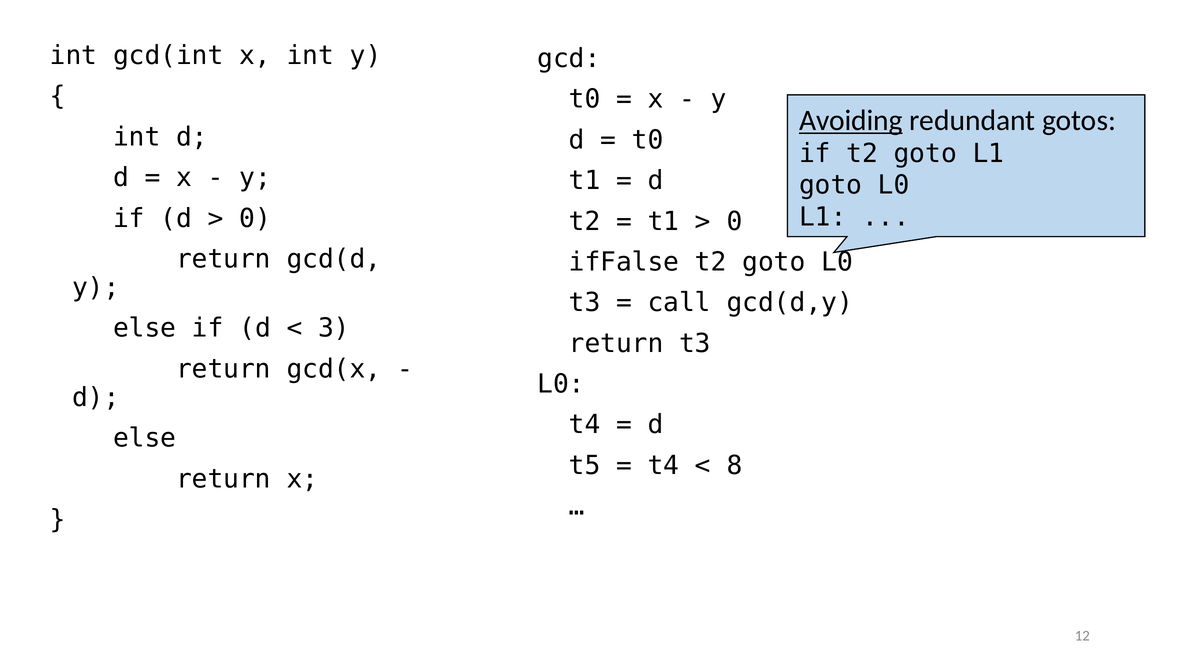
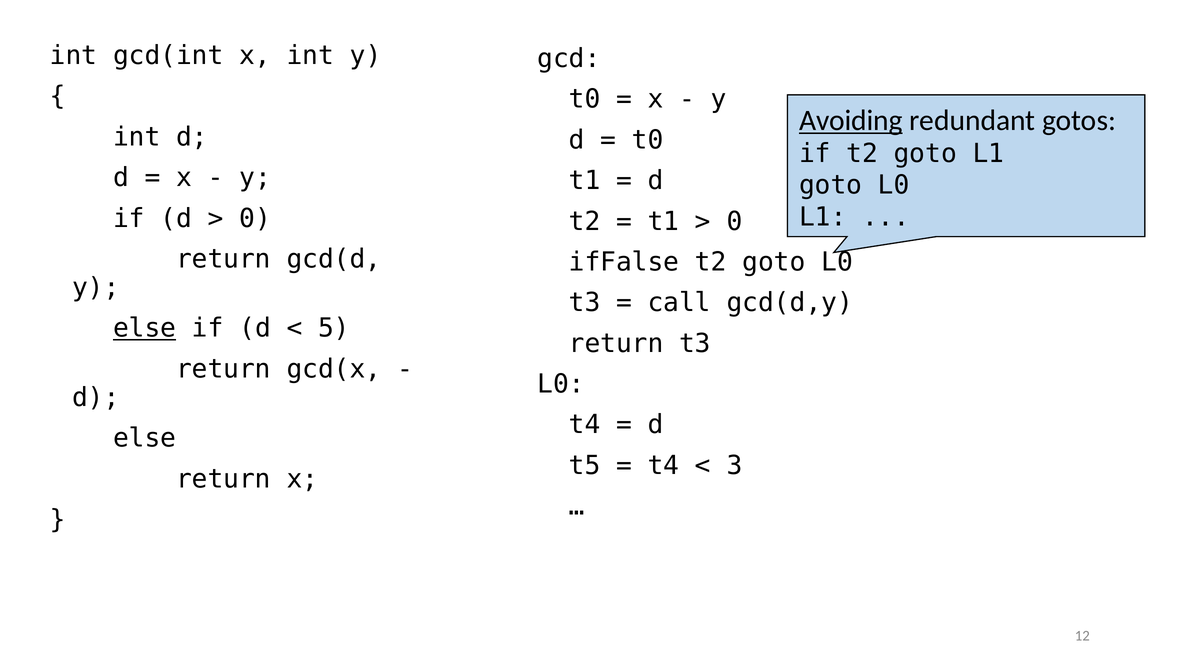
else at (145, 328) underline: none -> present
3: 3 -> 5
8: 8 -> 3
